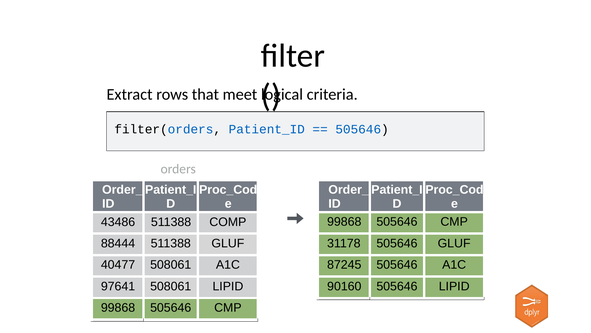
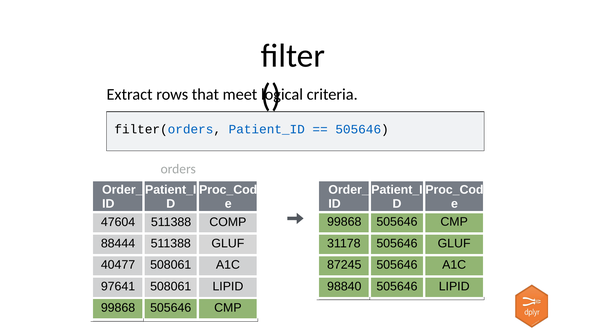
43486: 43486 -> 47604
90160: 90160 -> 98840
